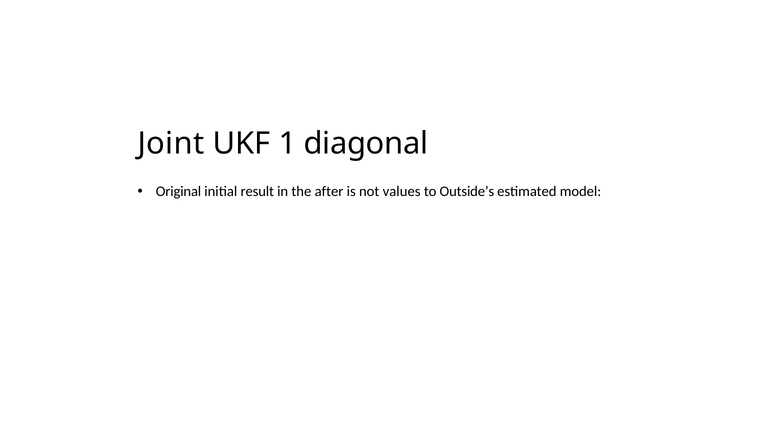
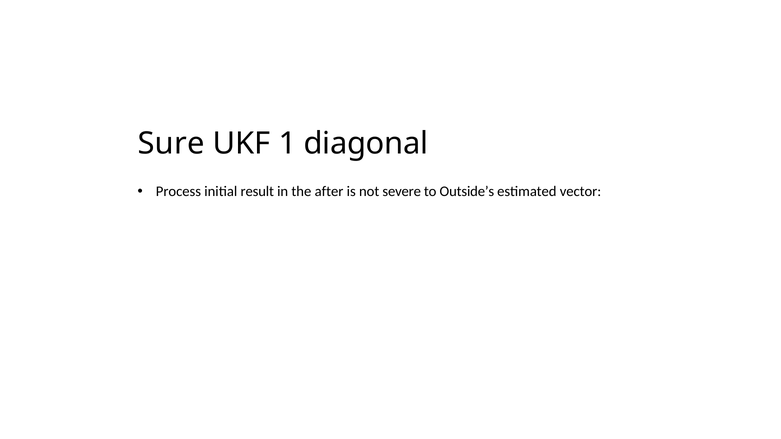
Joint: Joint -> Sure
Original: Original -> Process
values: values -> severe
model: model -> vector
